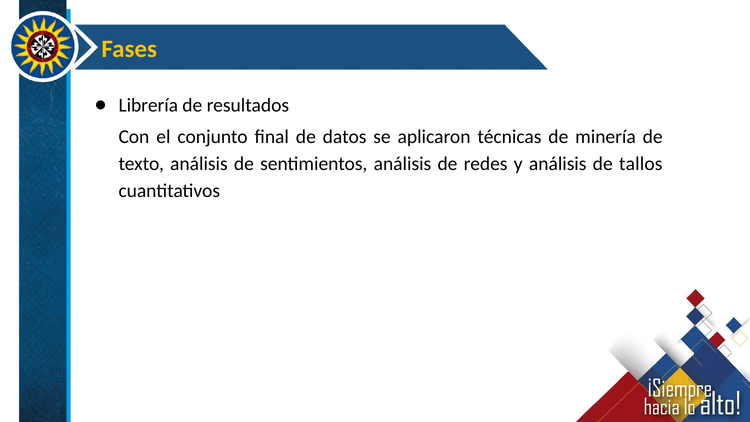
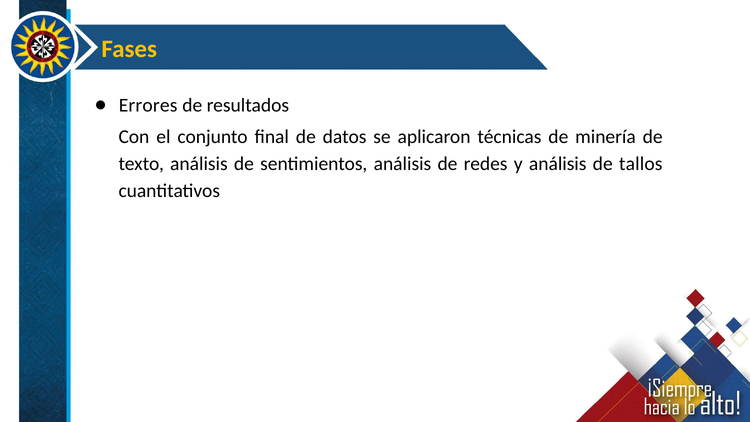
Librería: Librería -> Errores
